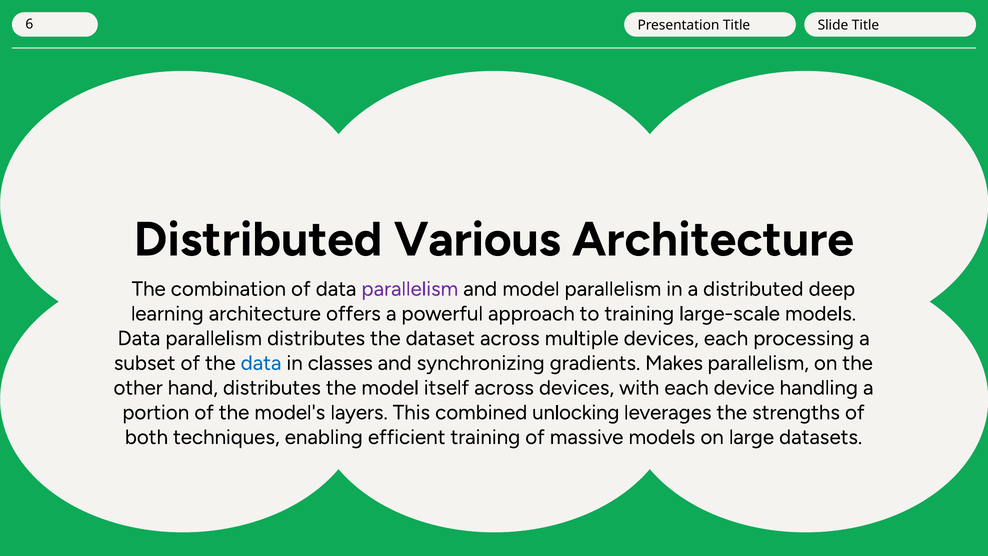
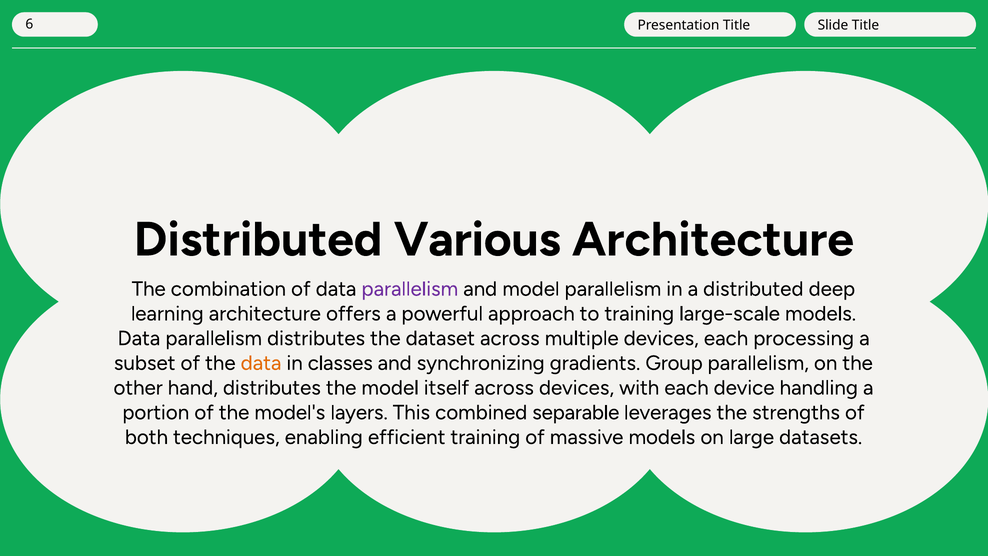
data at (261, 363) colour: blue -> orange
Makes: Makes -> Group
unlocking: unlocking -> separable
